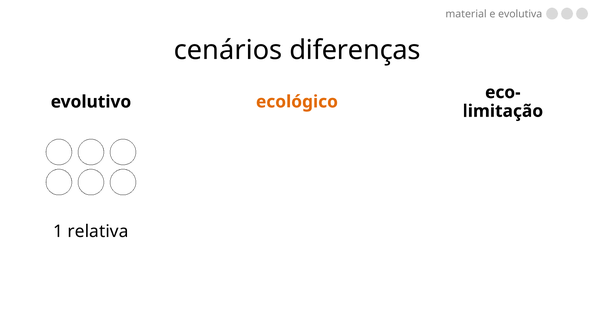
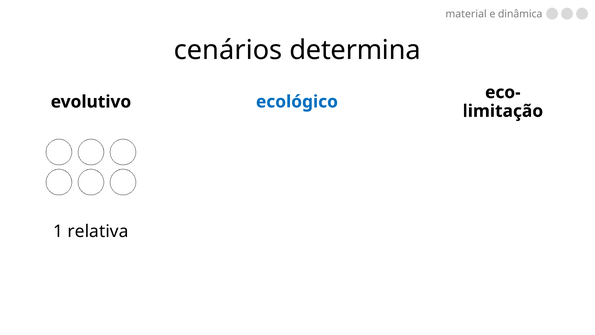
evolutiva: evolutiva -> dinâmica
diferenças: diferenças -> determina
ecológico colour: orange -> blue
